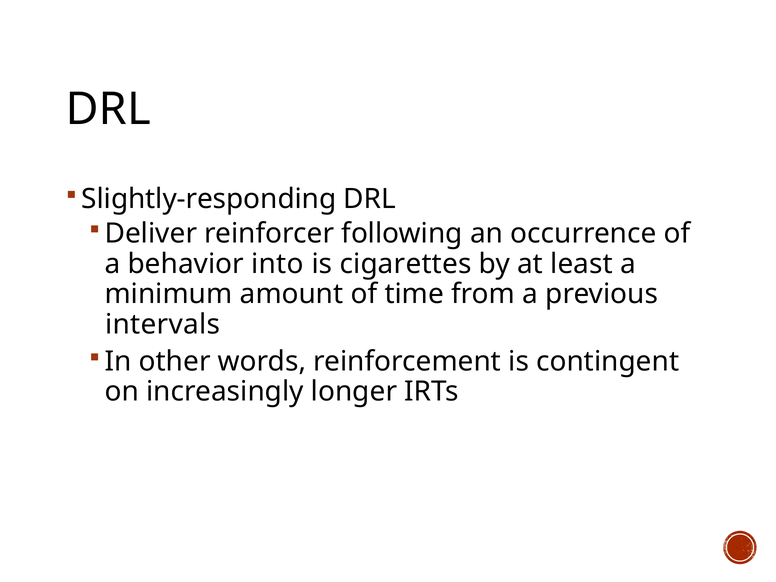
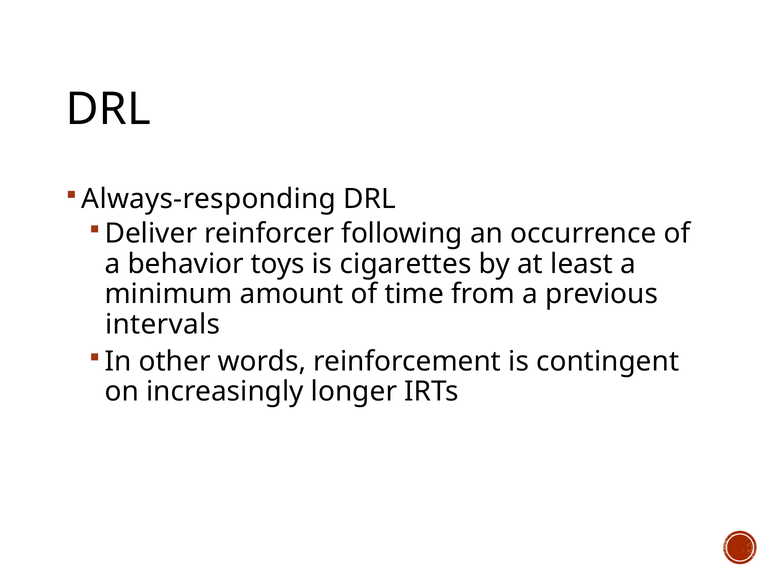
Slightly-responding: Slightly-responding -> Always-responding
into: into -> toys
